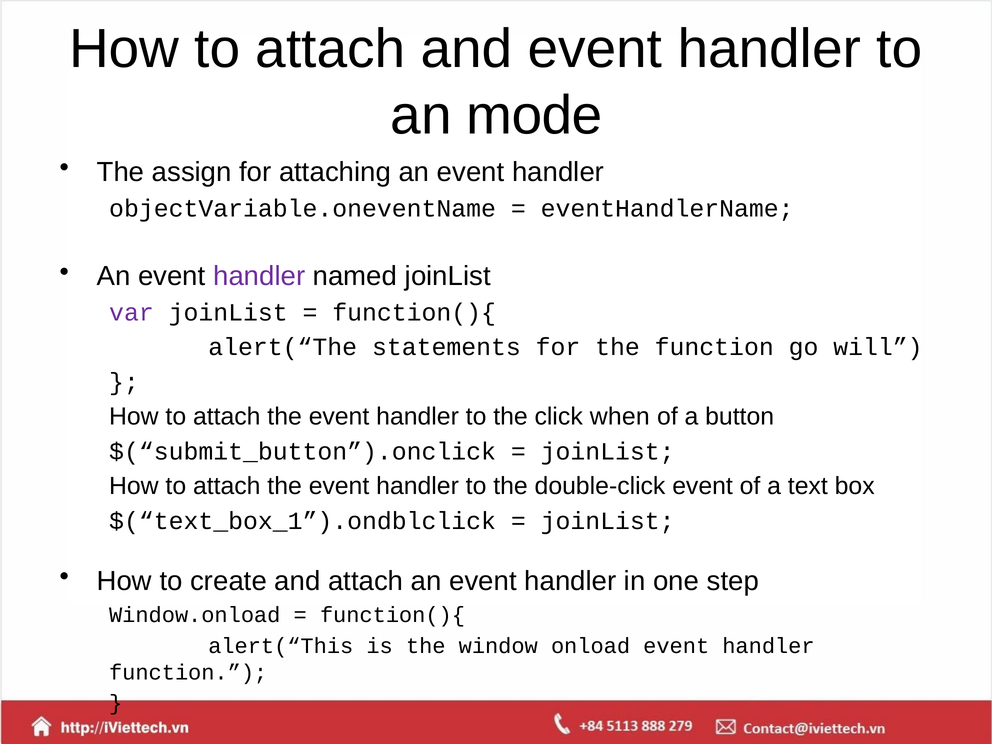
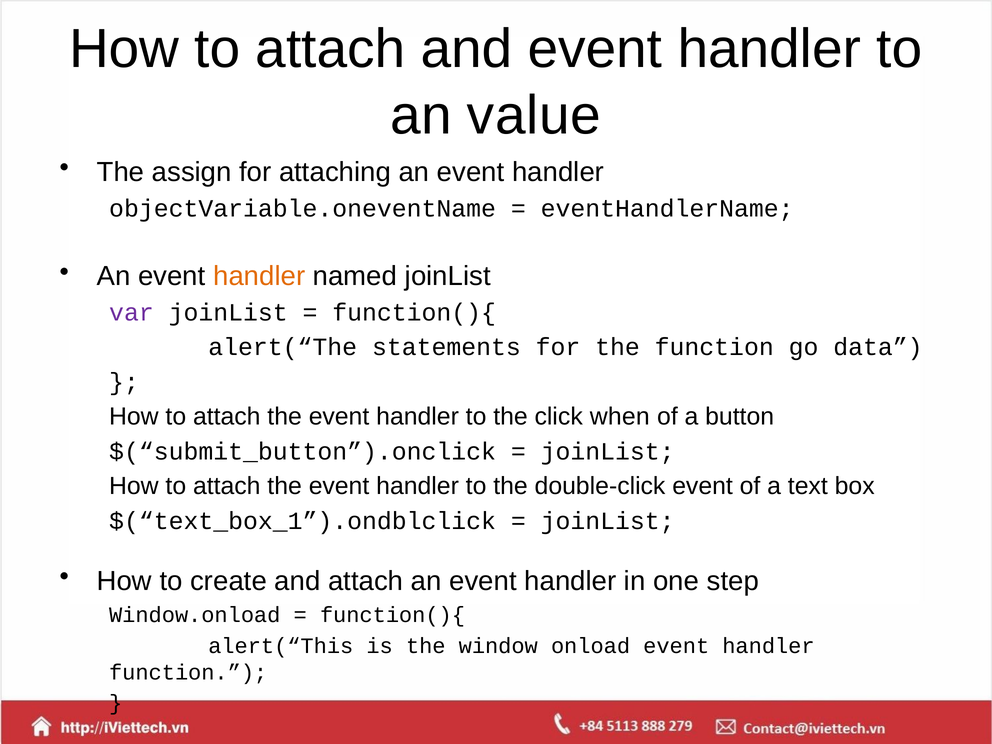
mode: mode -> value
handler at (259, 276) colour: purple -> orange
will: will -> data
